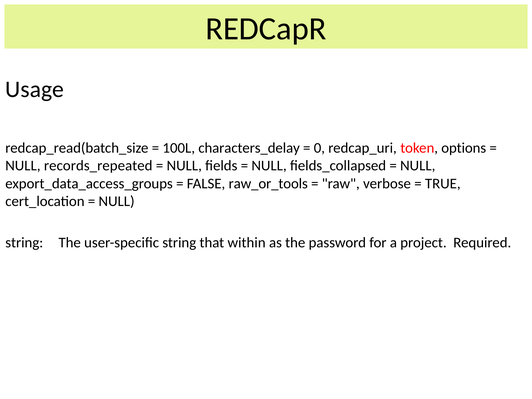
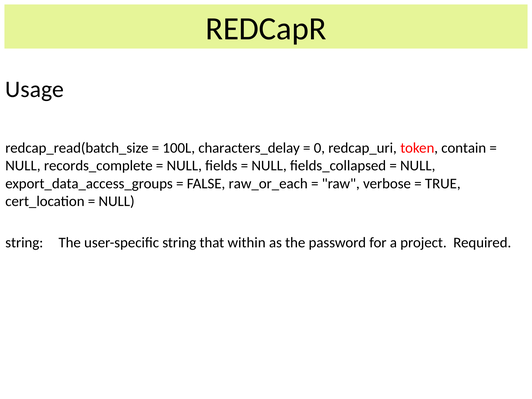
options: options -> contain
records_repeated: records_repeated -> records_complete
raw_or_tools: raw_or_tools -> raw_or_each
